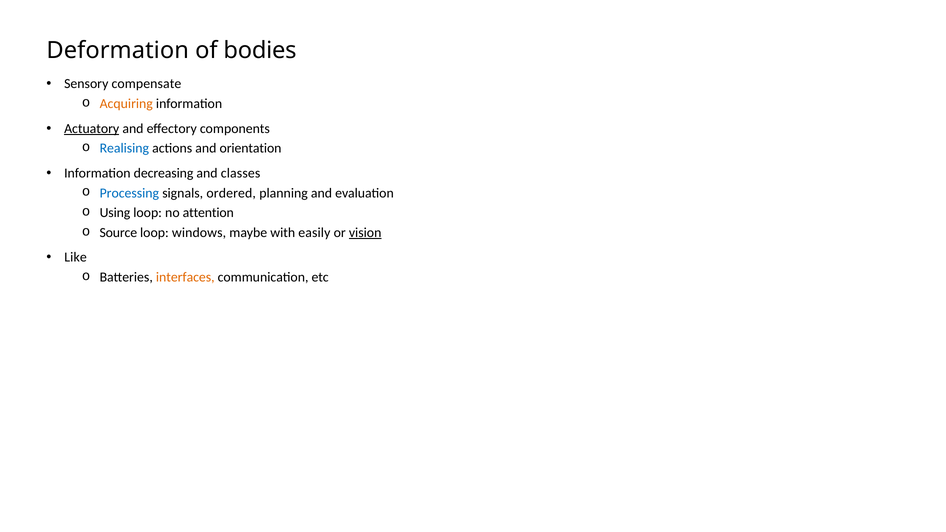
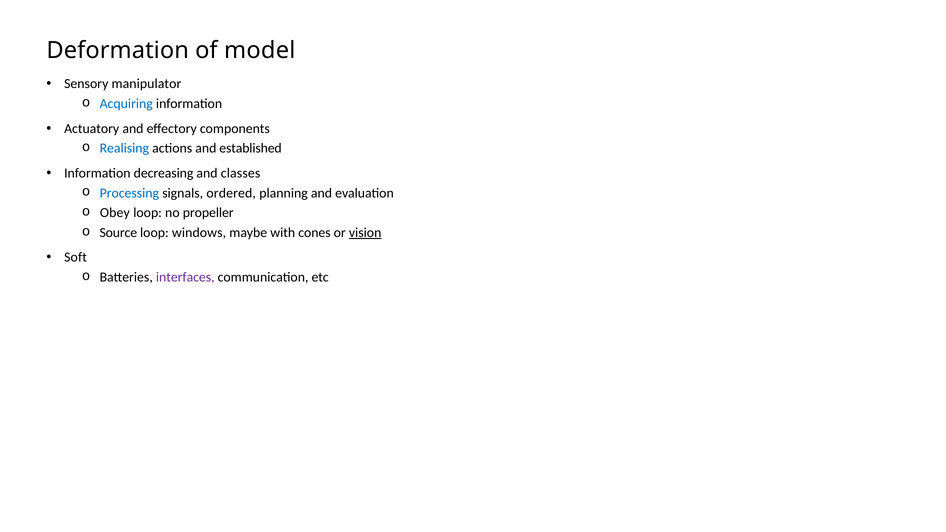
bodies: bodies -> model
compensate: compensate -> manipulator
Acquiring colour: orange -> blue
Actuatory underline: present -> none
orientation: orientation -> established
Using: Using -> Obey
attention: attention -> propeller
easily: easily -> cones
Like: Like -> Soft
interfaces colour: orange -> purple
